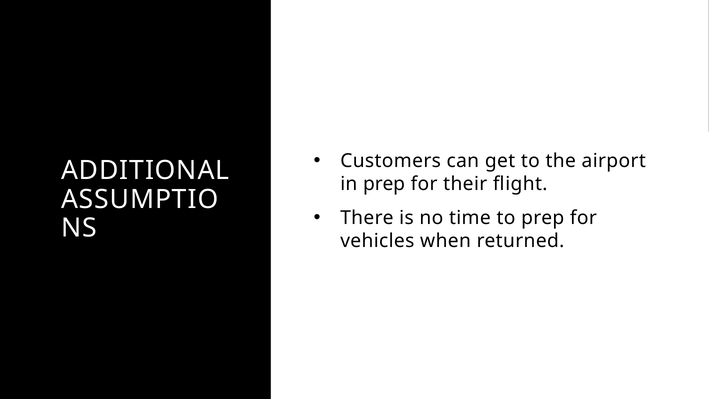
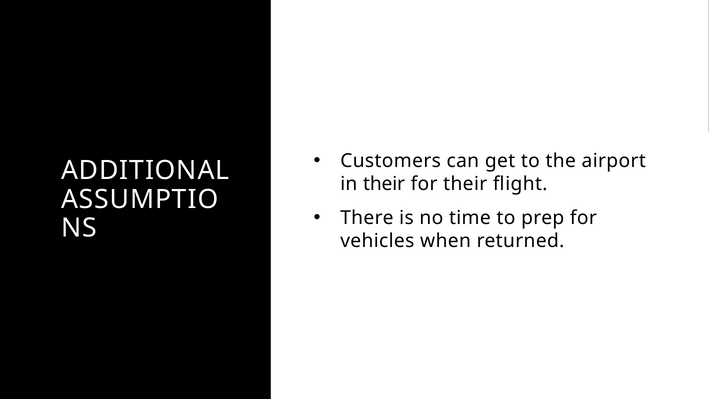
in prep: prep -> their
